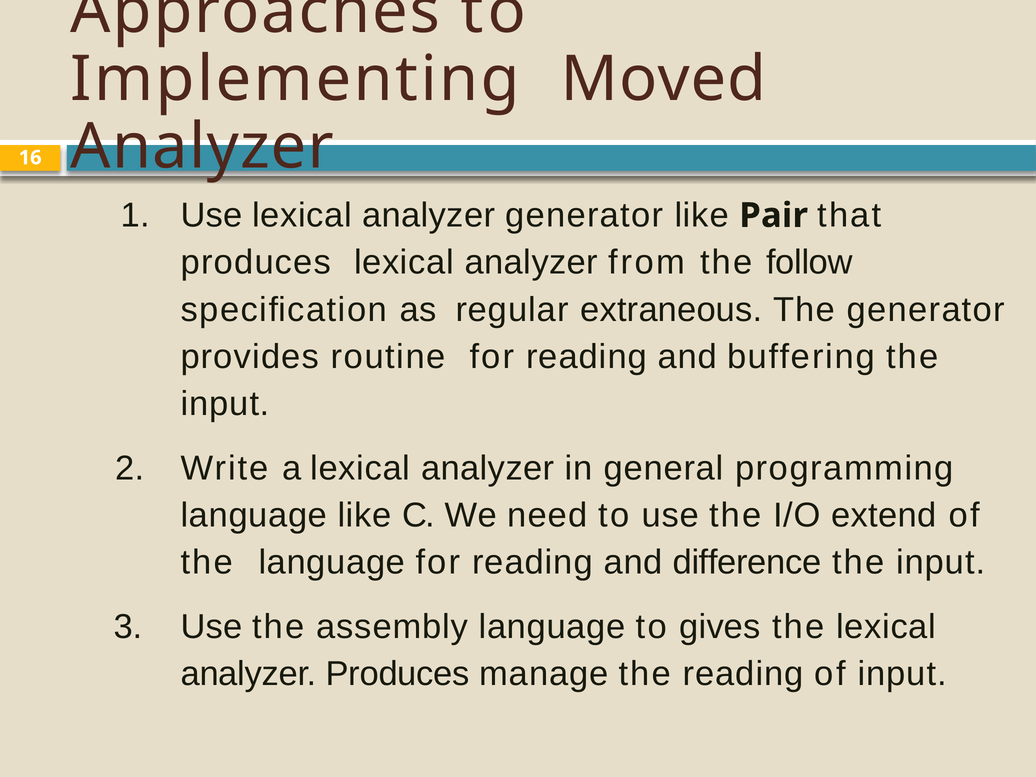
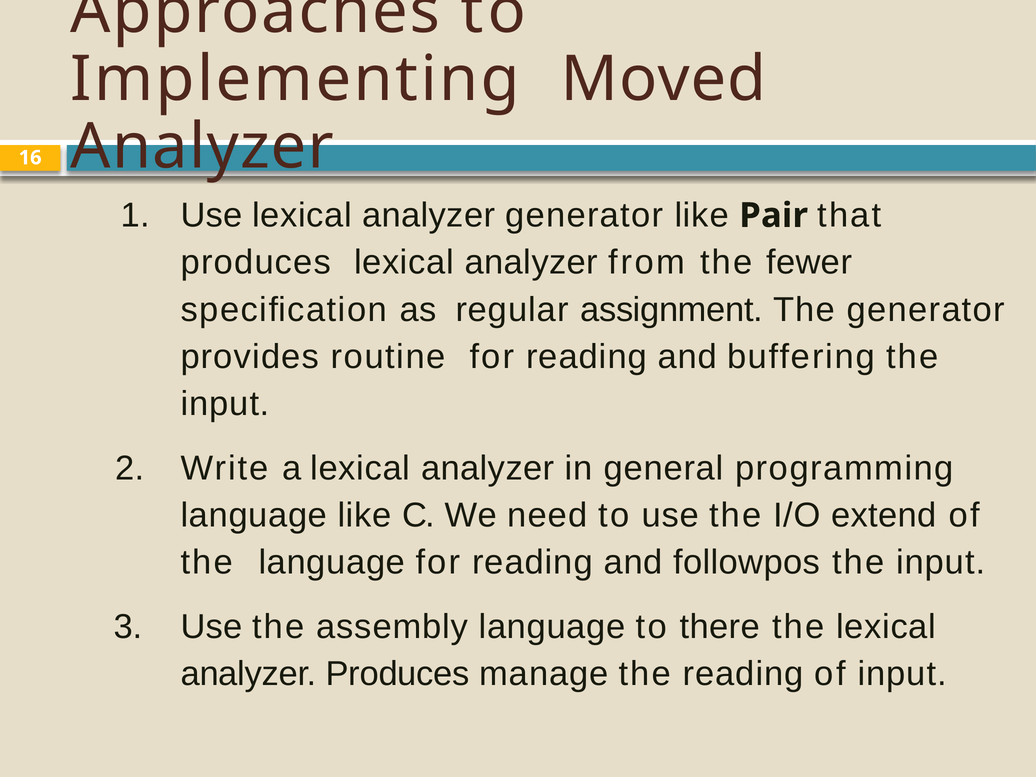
follow: follow -> fewer
extraneous: extraneous -> assignment
difference: difference -> followpos
gives: gives -> there
